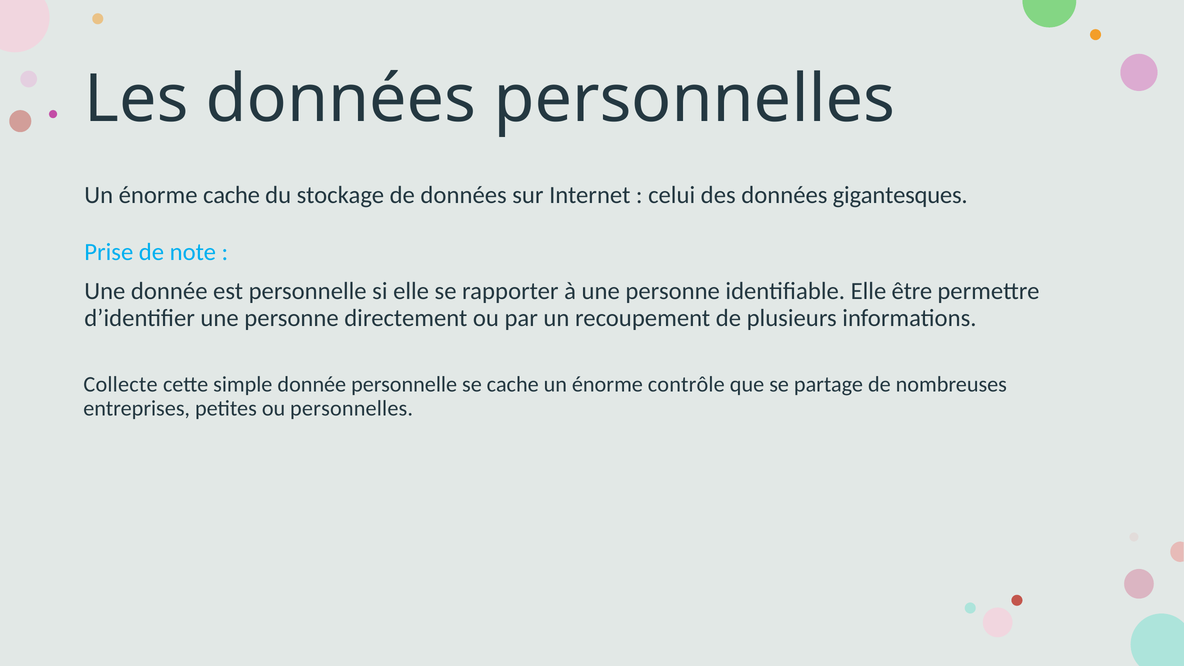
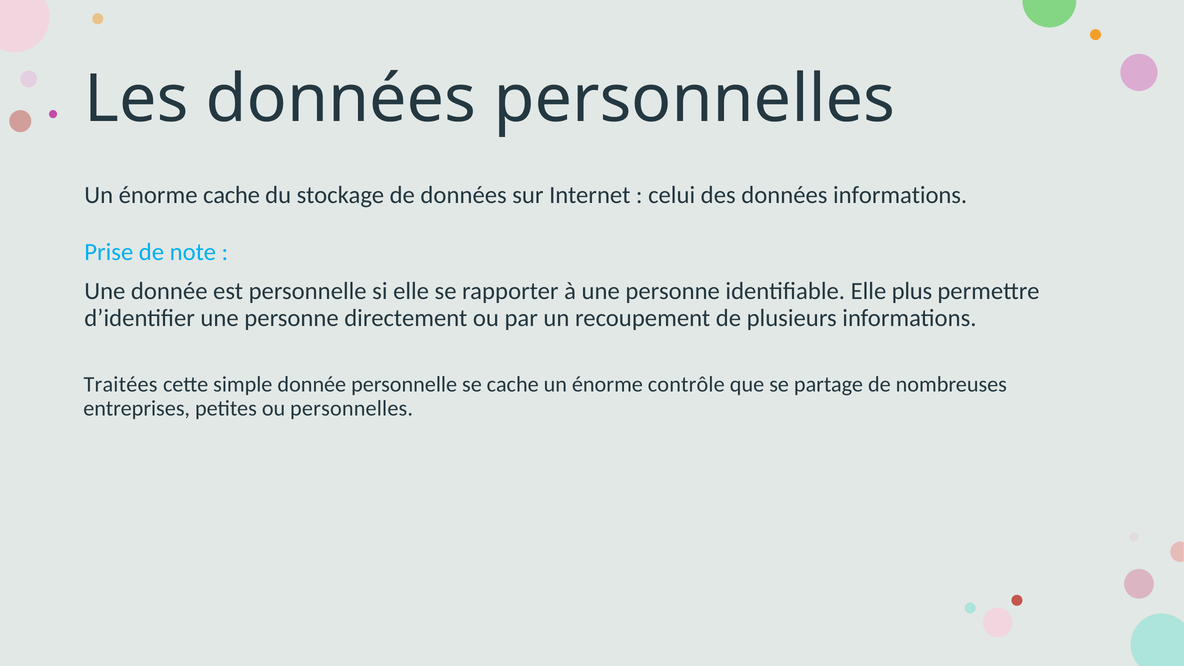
données gigantesques: gigantesques -> informations
être: être -> plus
Collecte: Collecte -> Traitées
